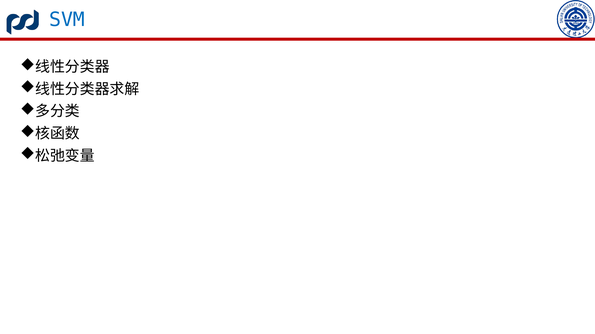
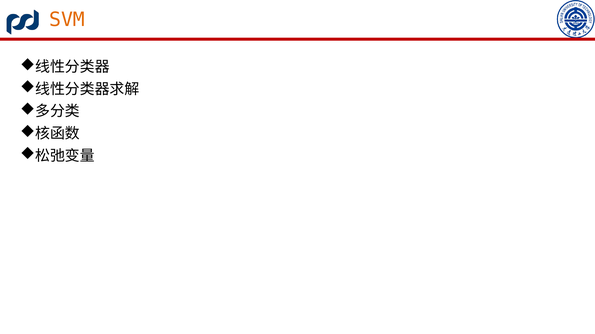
SVM colour: blue -> orange
